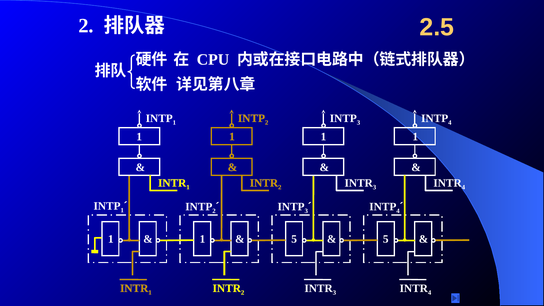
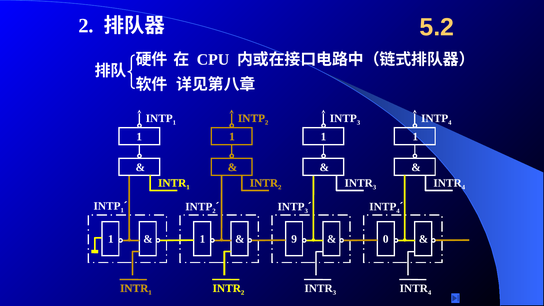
2.5: 2.5 -> 5.2
5 at (294, 239): 5 -> 9
5 at (386, 239): 5 -> 0
